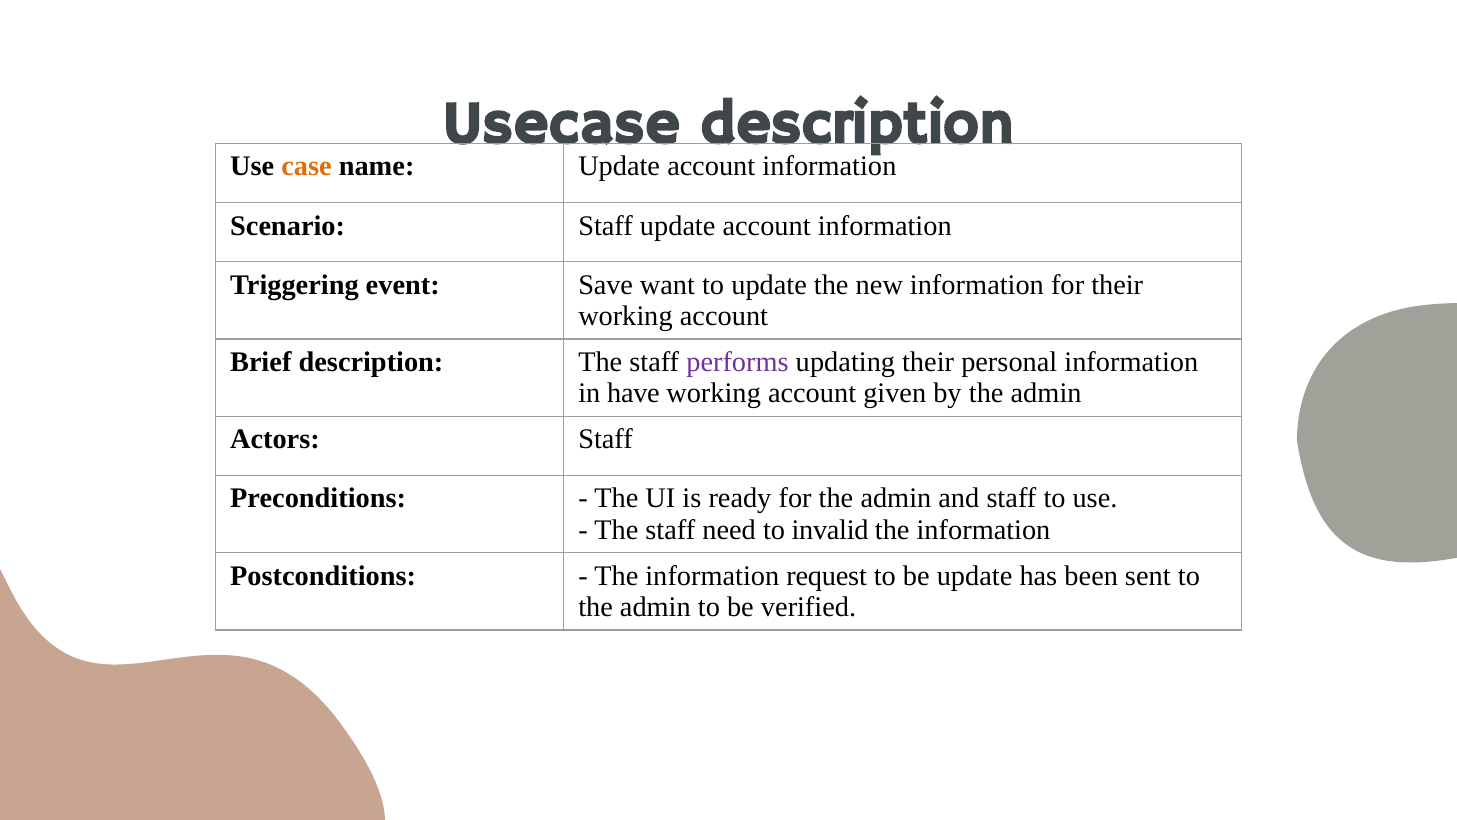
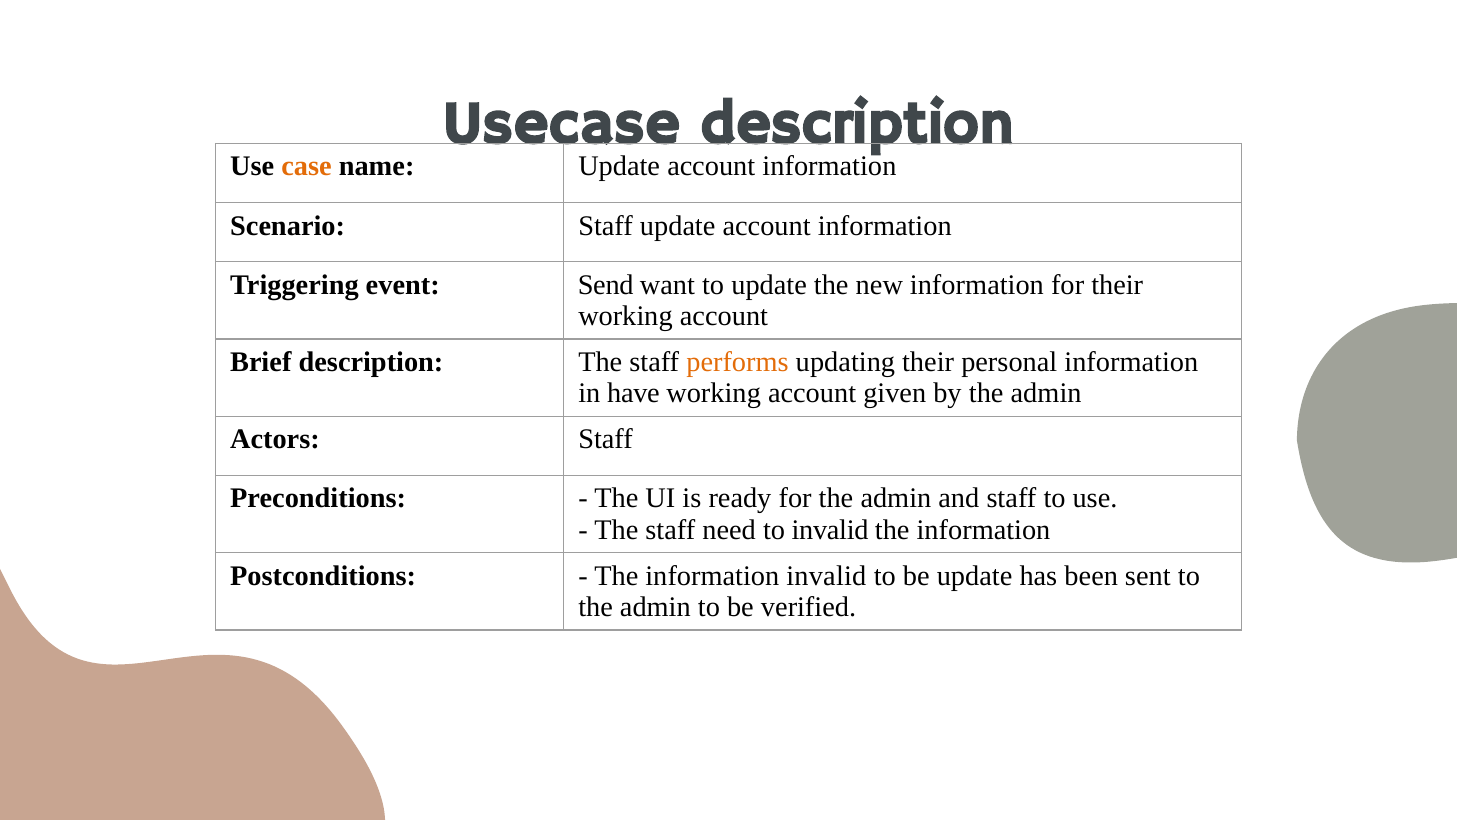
Save: Save -> Send
performs colour: purple -> orange
information request: request -> invalid
